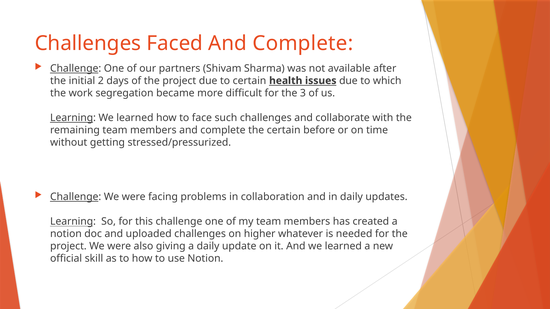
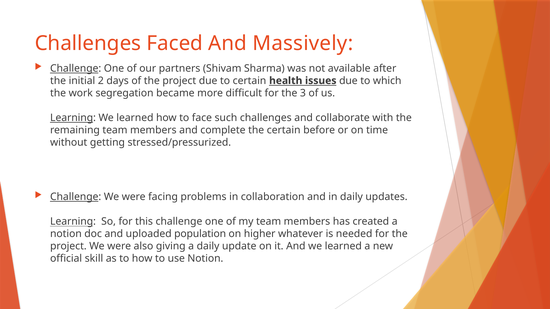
Faced And Complete: Complete -> Massively
uploaded challenges: challenges -> population
